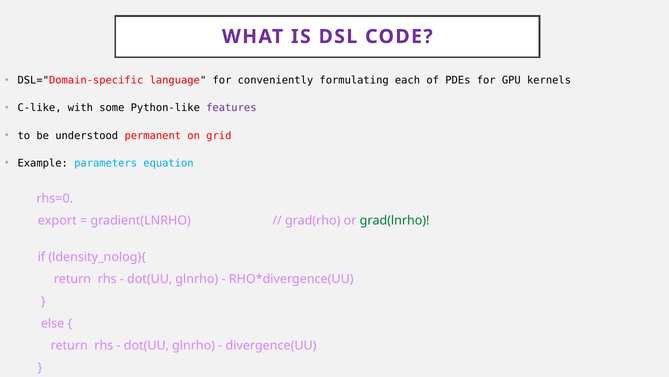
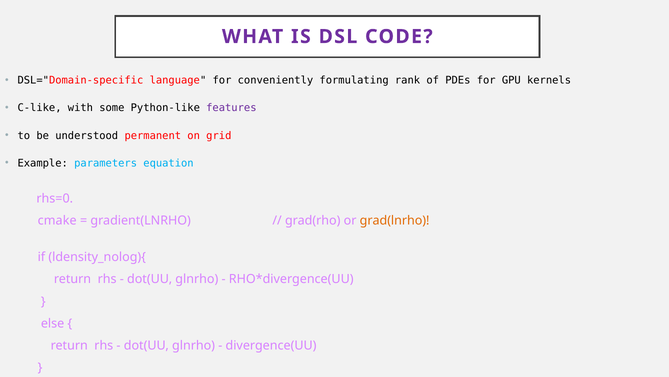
each: each -> rank
export: export -> cmake
grad(lnrho colour: green -> orange
